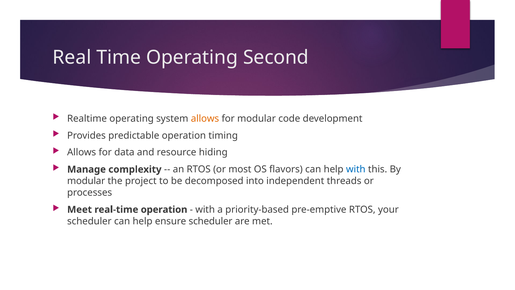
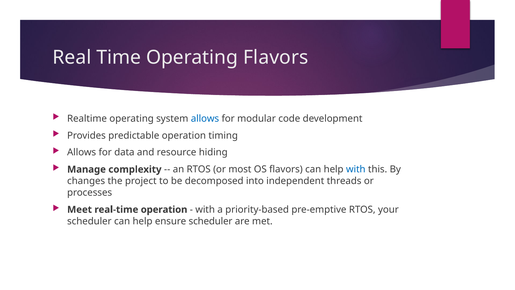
Operating Second: Second -> Flavors
allows at (205, 118) colour: orange -> blue
modular at (86, 181): modular -> changes
